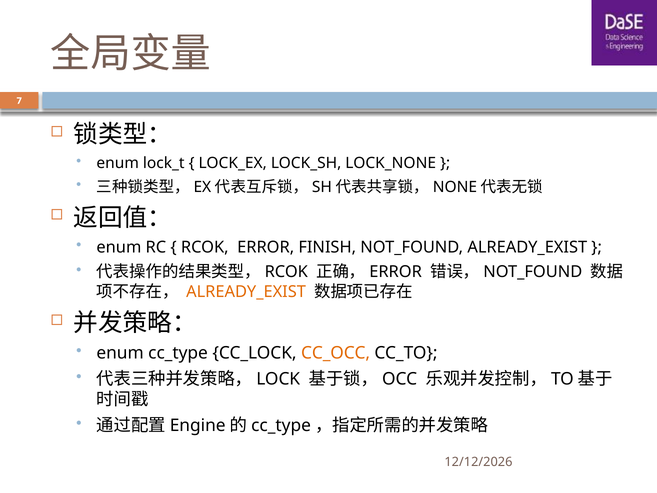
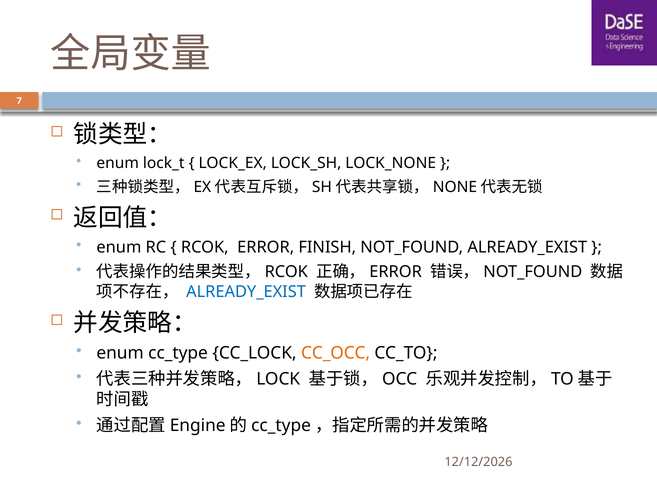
ALREADY_EXIST at (246, 292) colour: orange -> blue
